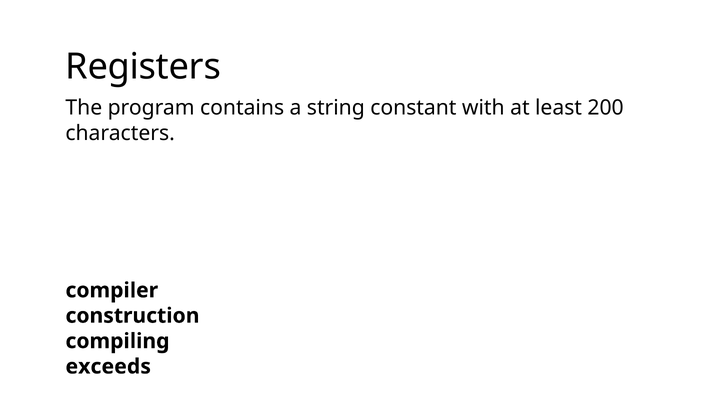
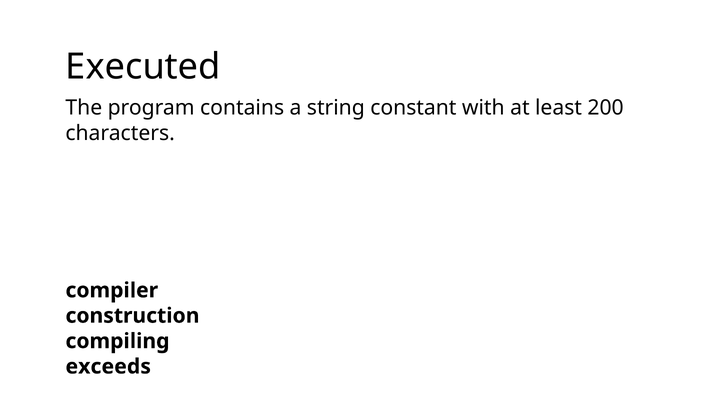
Registers: Registers -> Executed
